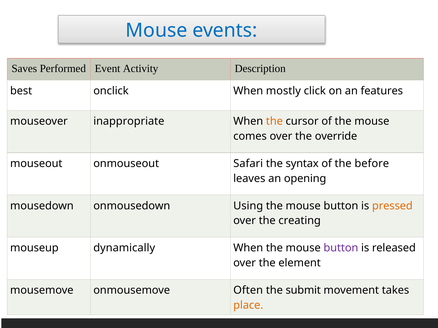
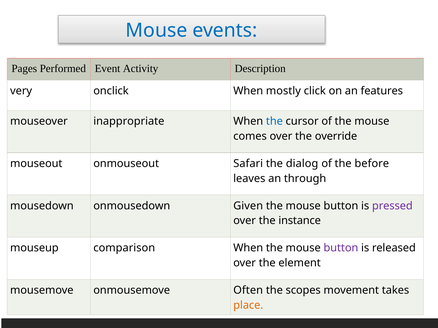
Saves: Saves -> Pages
best: best -> very
the at (274, 122) colour: orange -> blue
syntax: syntax -> dialog
opening: opening -> through
Using: Using -> Given
pressed colour: orange -> purple
creating: creating -> instance
dynamically: dynamically -> comparison
submit: submit -> scopes
